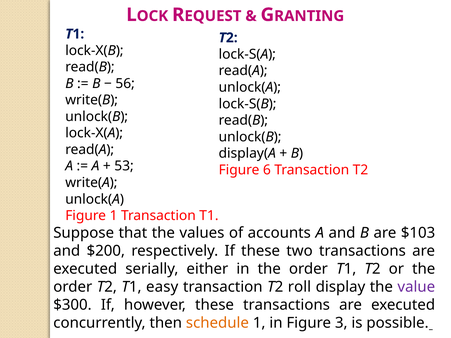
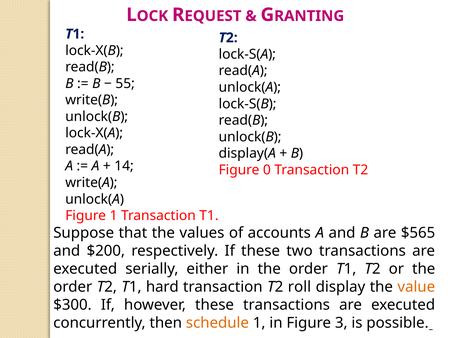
56: 56 -> 55
53: 53 -> 14
6: 6 -> 0
$103: $103 -> $565
easy: easy -> hard
value colour: purple -> orange
